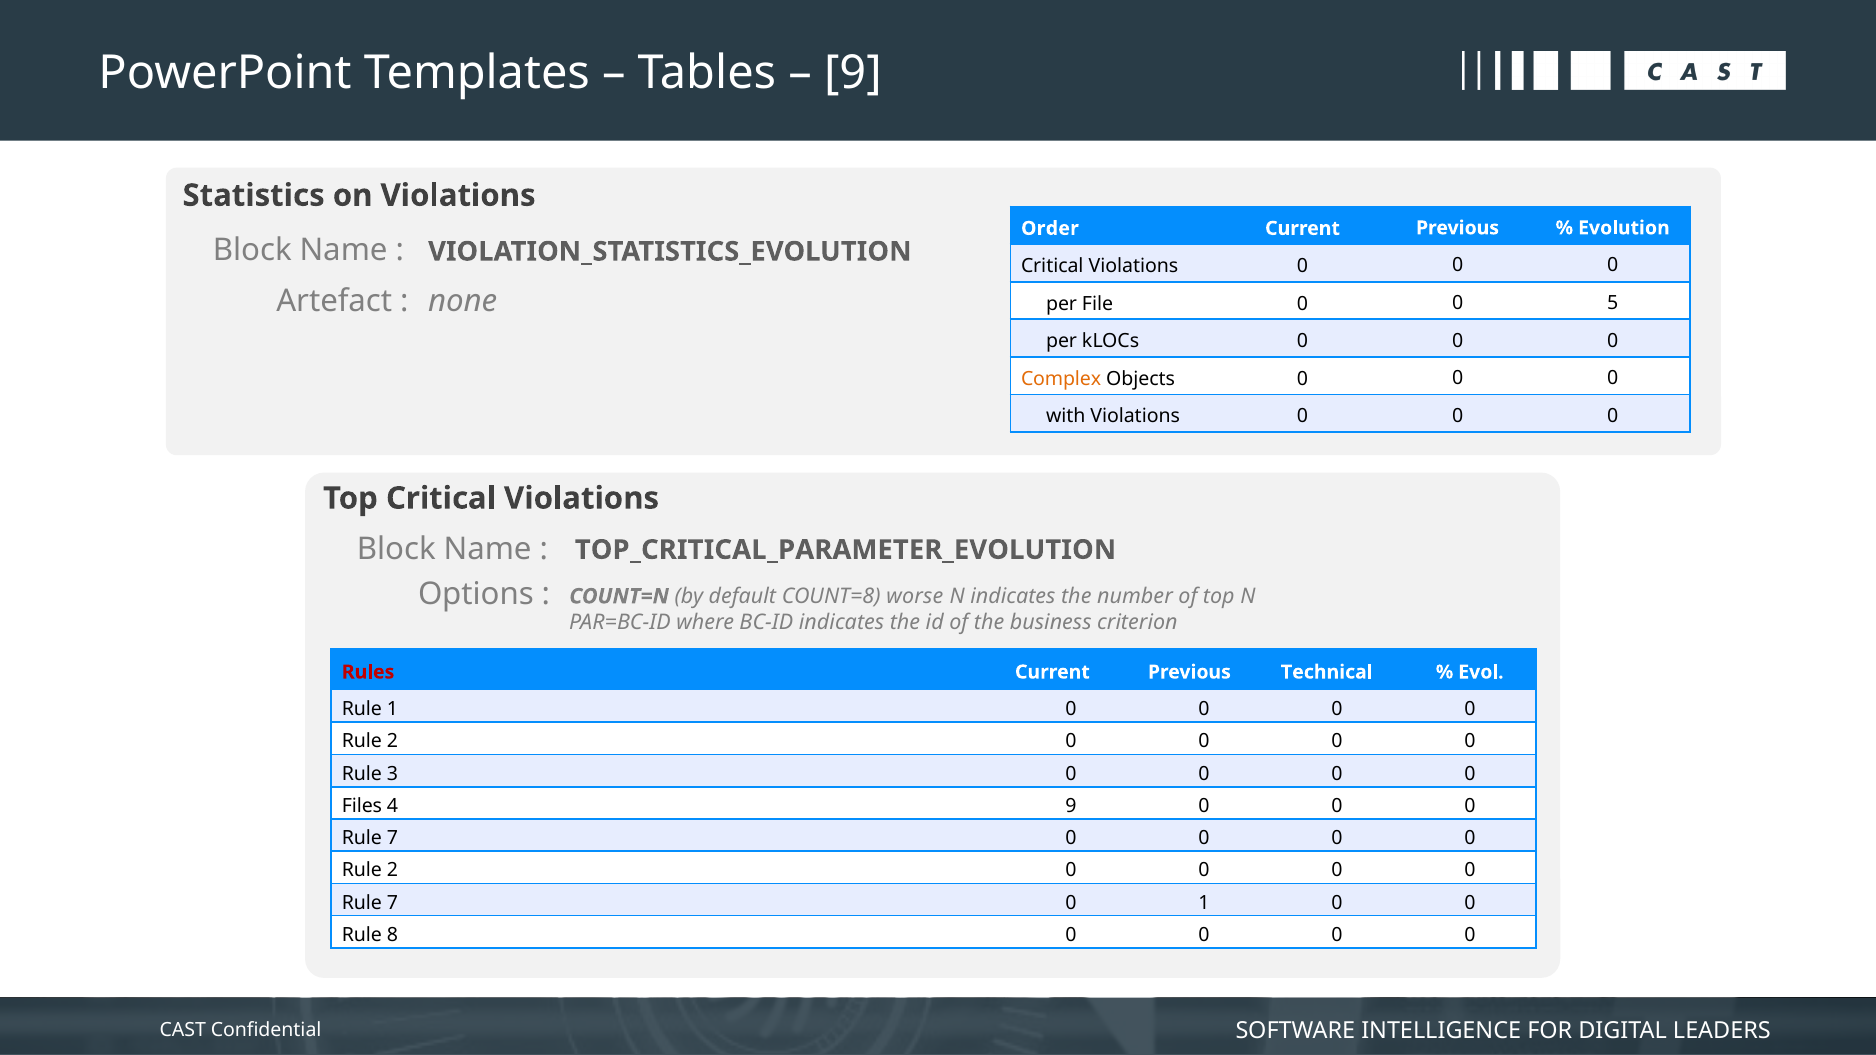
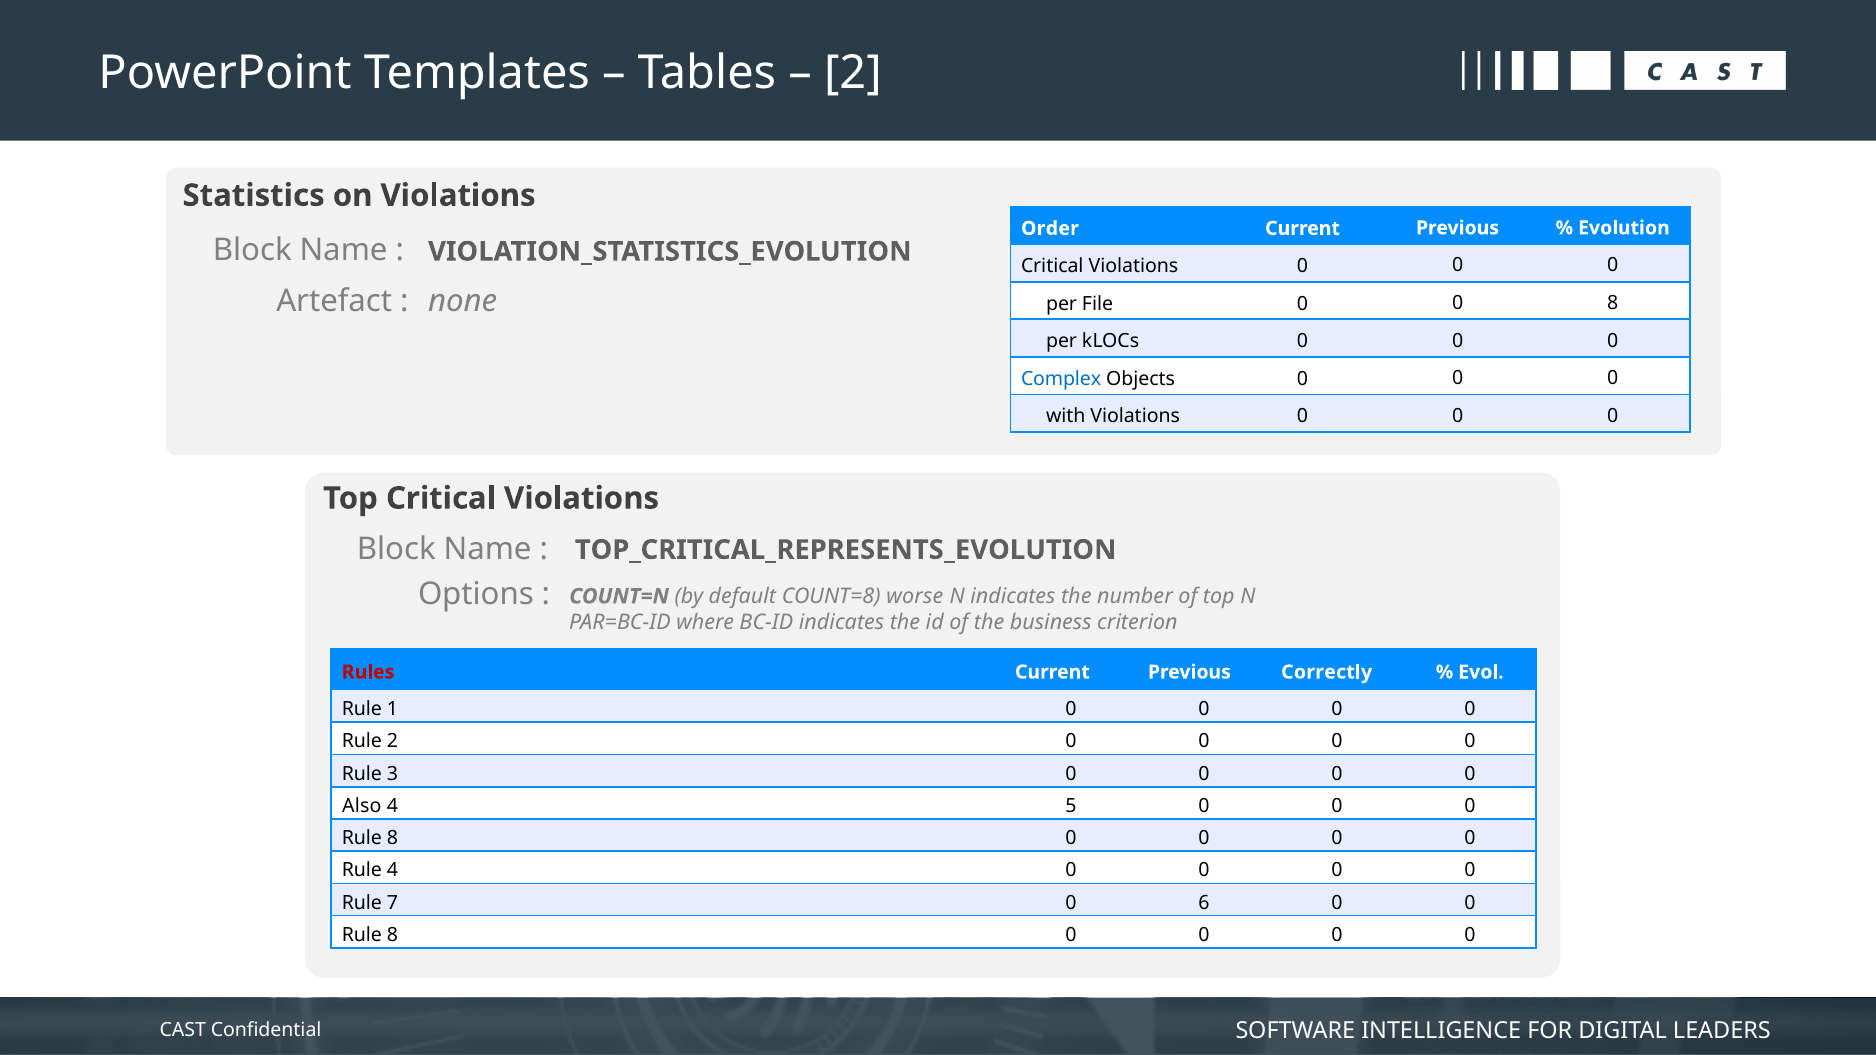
9 at (853, 73): 9 -> 2
0 5: 5 -> 8
Complex colour: orange -> blue
TOP_CRITICAL_PARAMETER_EVOLUTION: TOP_CRITICAL_PARAMETER_EVOLUTION -> TOP_CRITICAL_REPRESENTS_EVOLUTION
Technical: Technical -> Correctly
Files: Files -> Also
4 9: 9 -> 5
7 at (392, 838): 7 -> 8
2 at (392, 871): 2 -> 4
0 1: 1 -> 6
